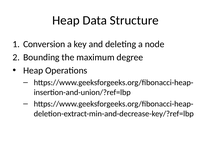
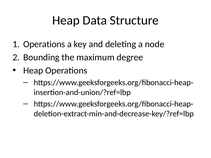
Conversion at (44, 44): Conversion -> Operations
